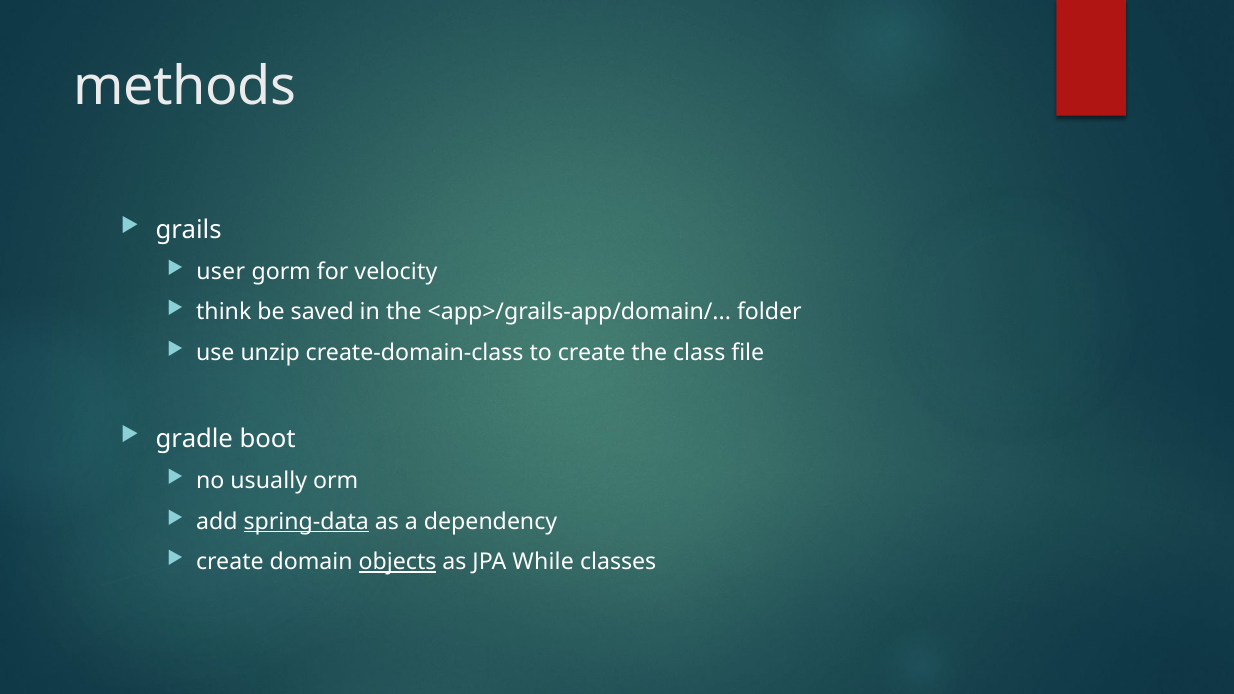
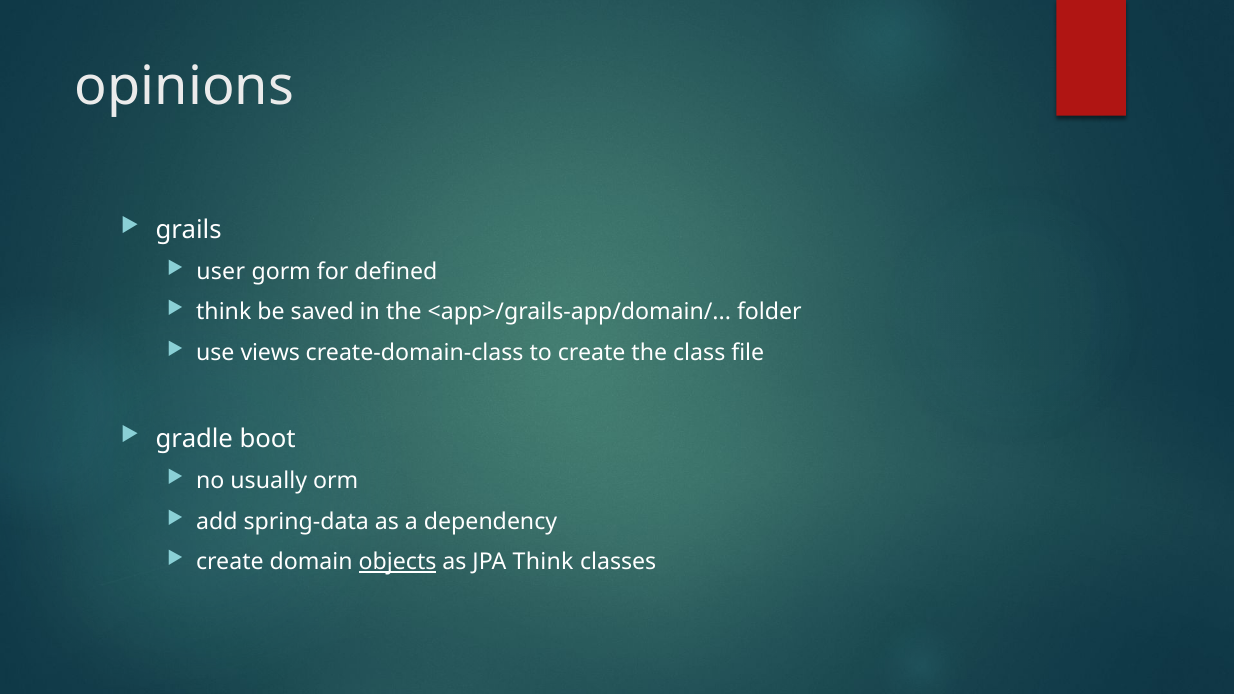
methods: methods -> opinions
velocity: velocity -> defined
unzip: unzip -> views
spring-data underline: present -> none
JPA While: While -> Think
